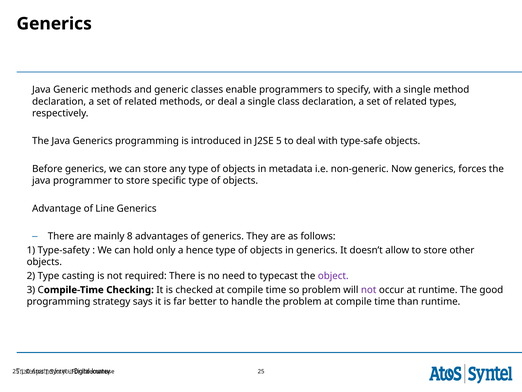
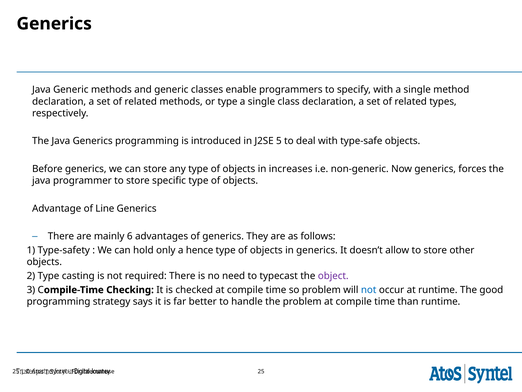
or deal: deal -> type
metadata: metadata -> increases
8: 8 -> 6
not at (369, 290) colour: purple -> blue
